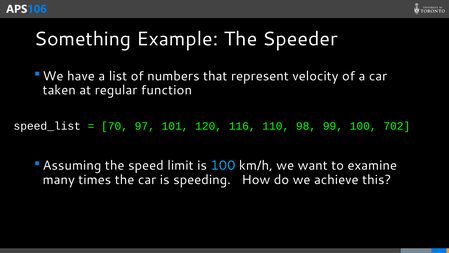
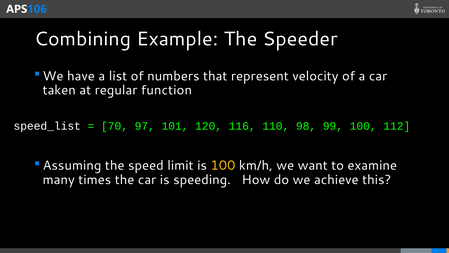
Something: Something -> Combining
702: 702 -> 112
100 at (223, 165) colour: light blue -> yellow
